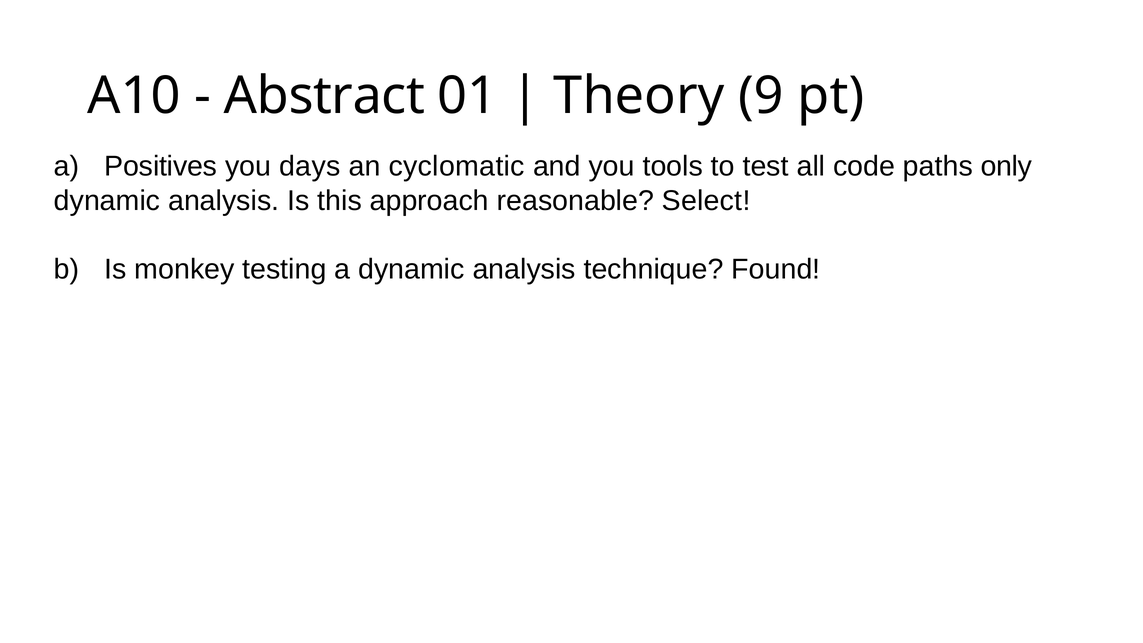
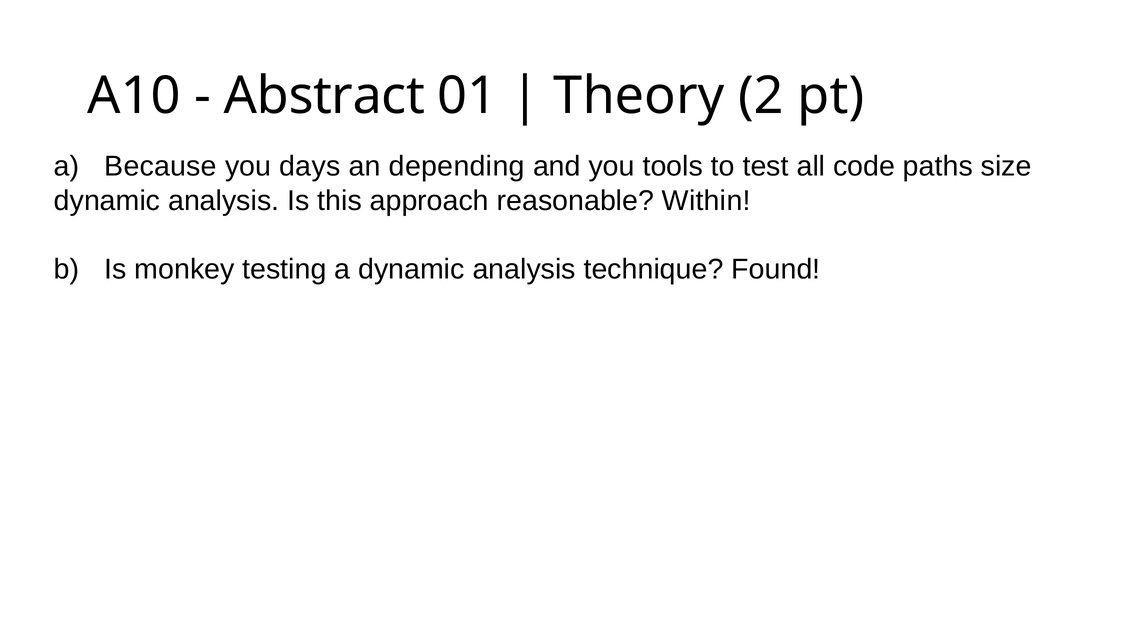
9: 9 -> 2
Positives: Positives -> Because
cyclomatic: cyclomatic -> depending
only: only -> size
Select: Select -> Within
